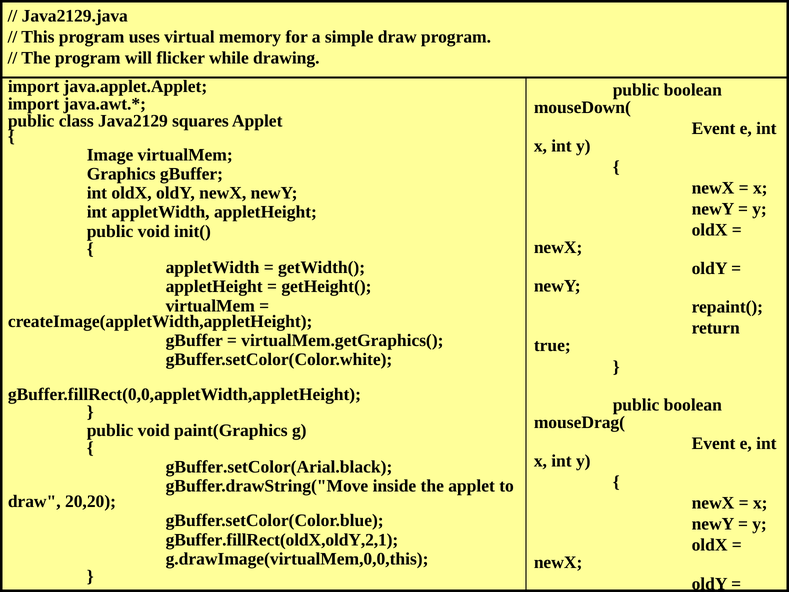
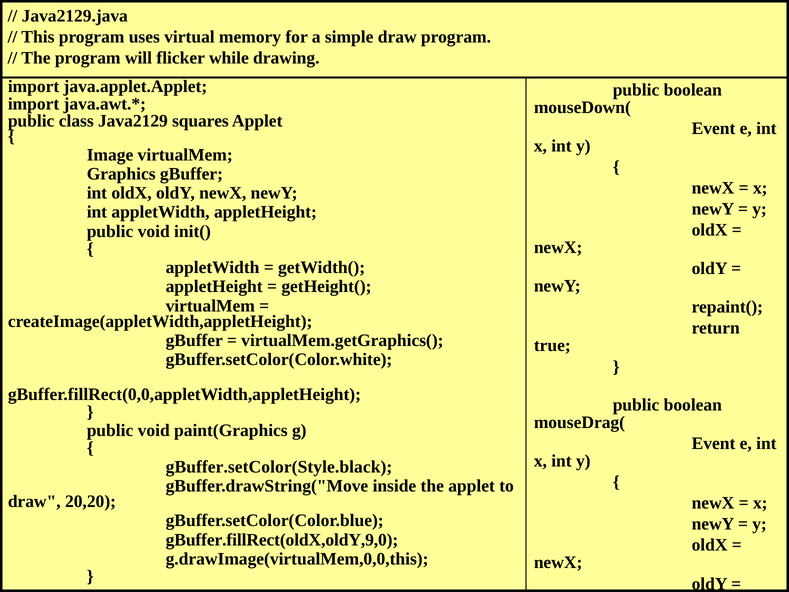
gBuffer.setColor(Arial.black: gBuffer.setColor(Arial.black -> gBuffer.setColor(Style.black
gBuffer.fillRect(oldX,oldY,2,1: gBuffer.fillRect(oldX,oldY,2,1 -> gBuffer.fillRect(oldX,oldY,9,0
